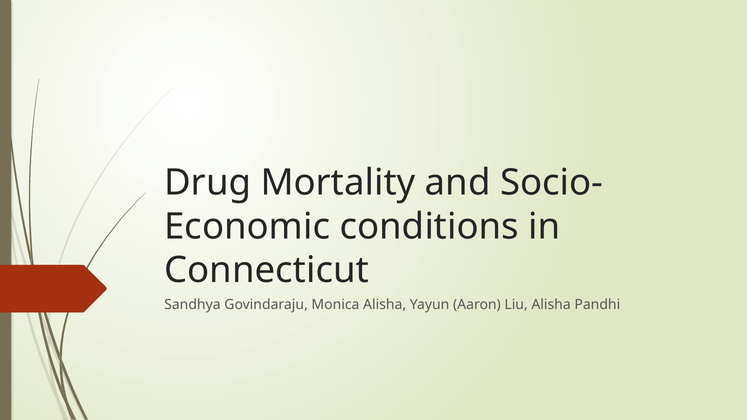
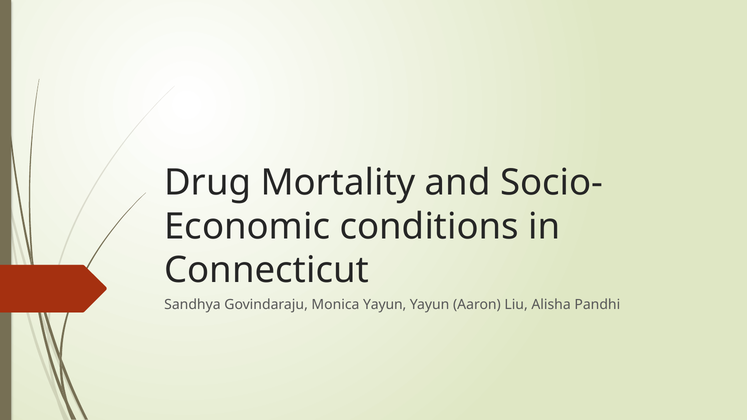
Monica Alisha: Alisha -> Yayun
